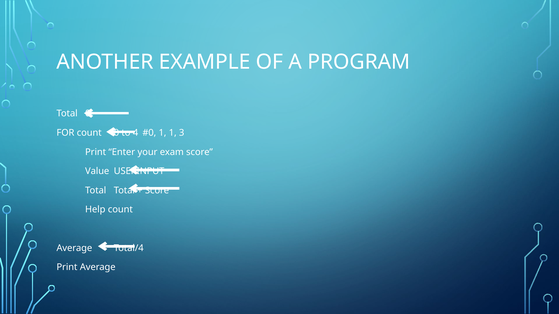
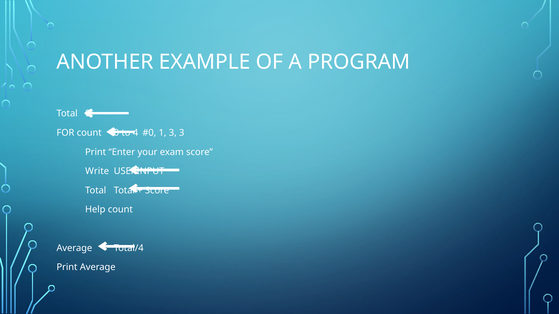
1 1: 1 -> 3
Value: Value -> Write
